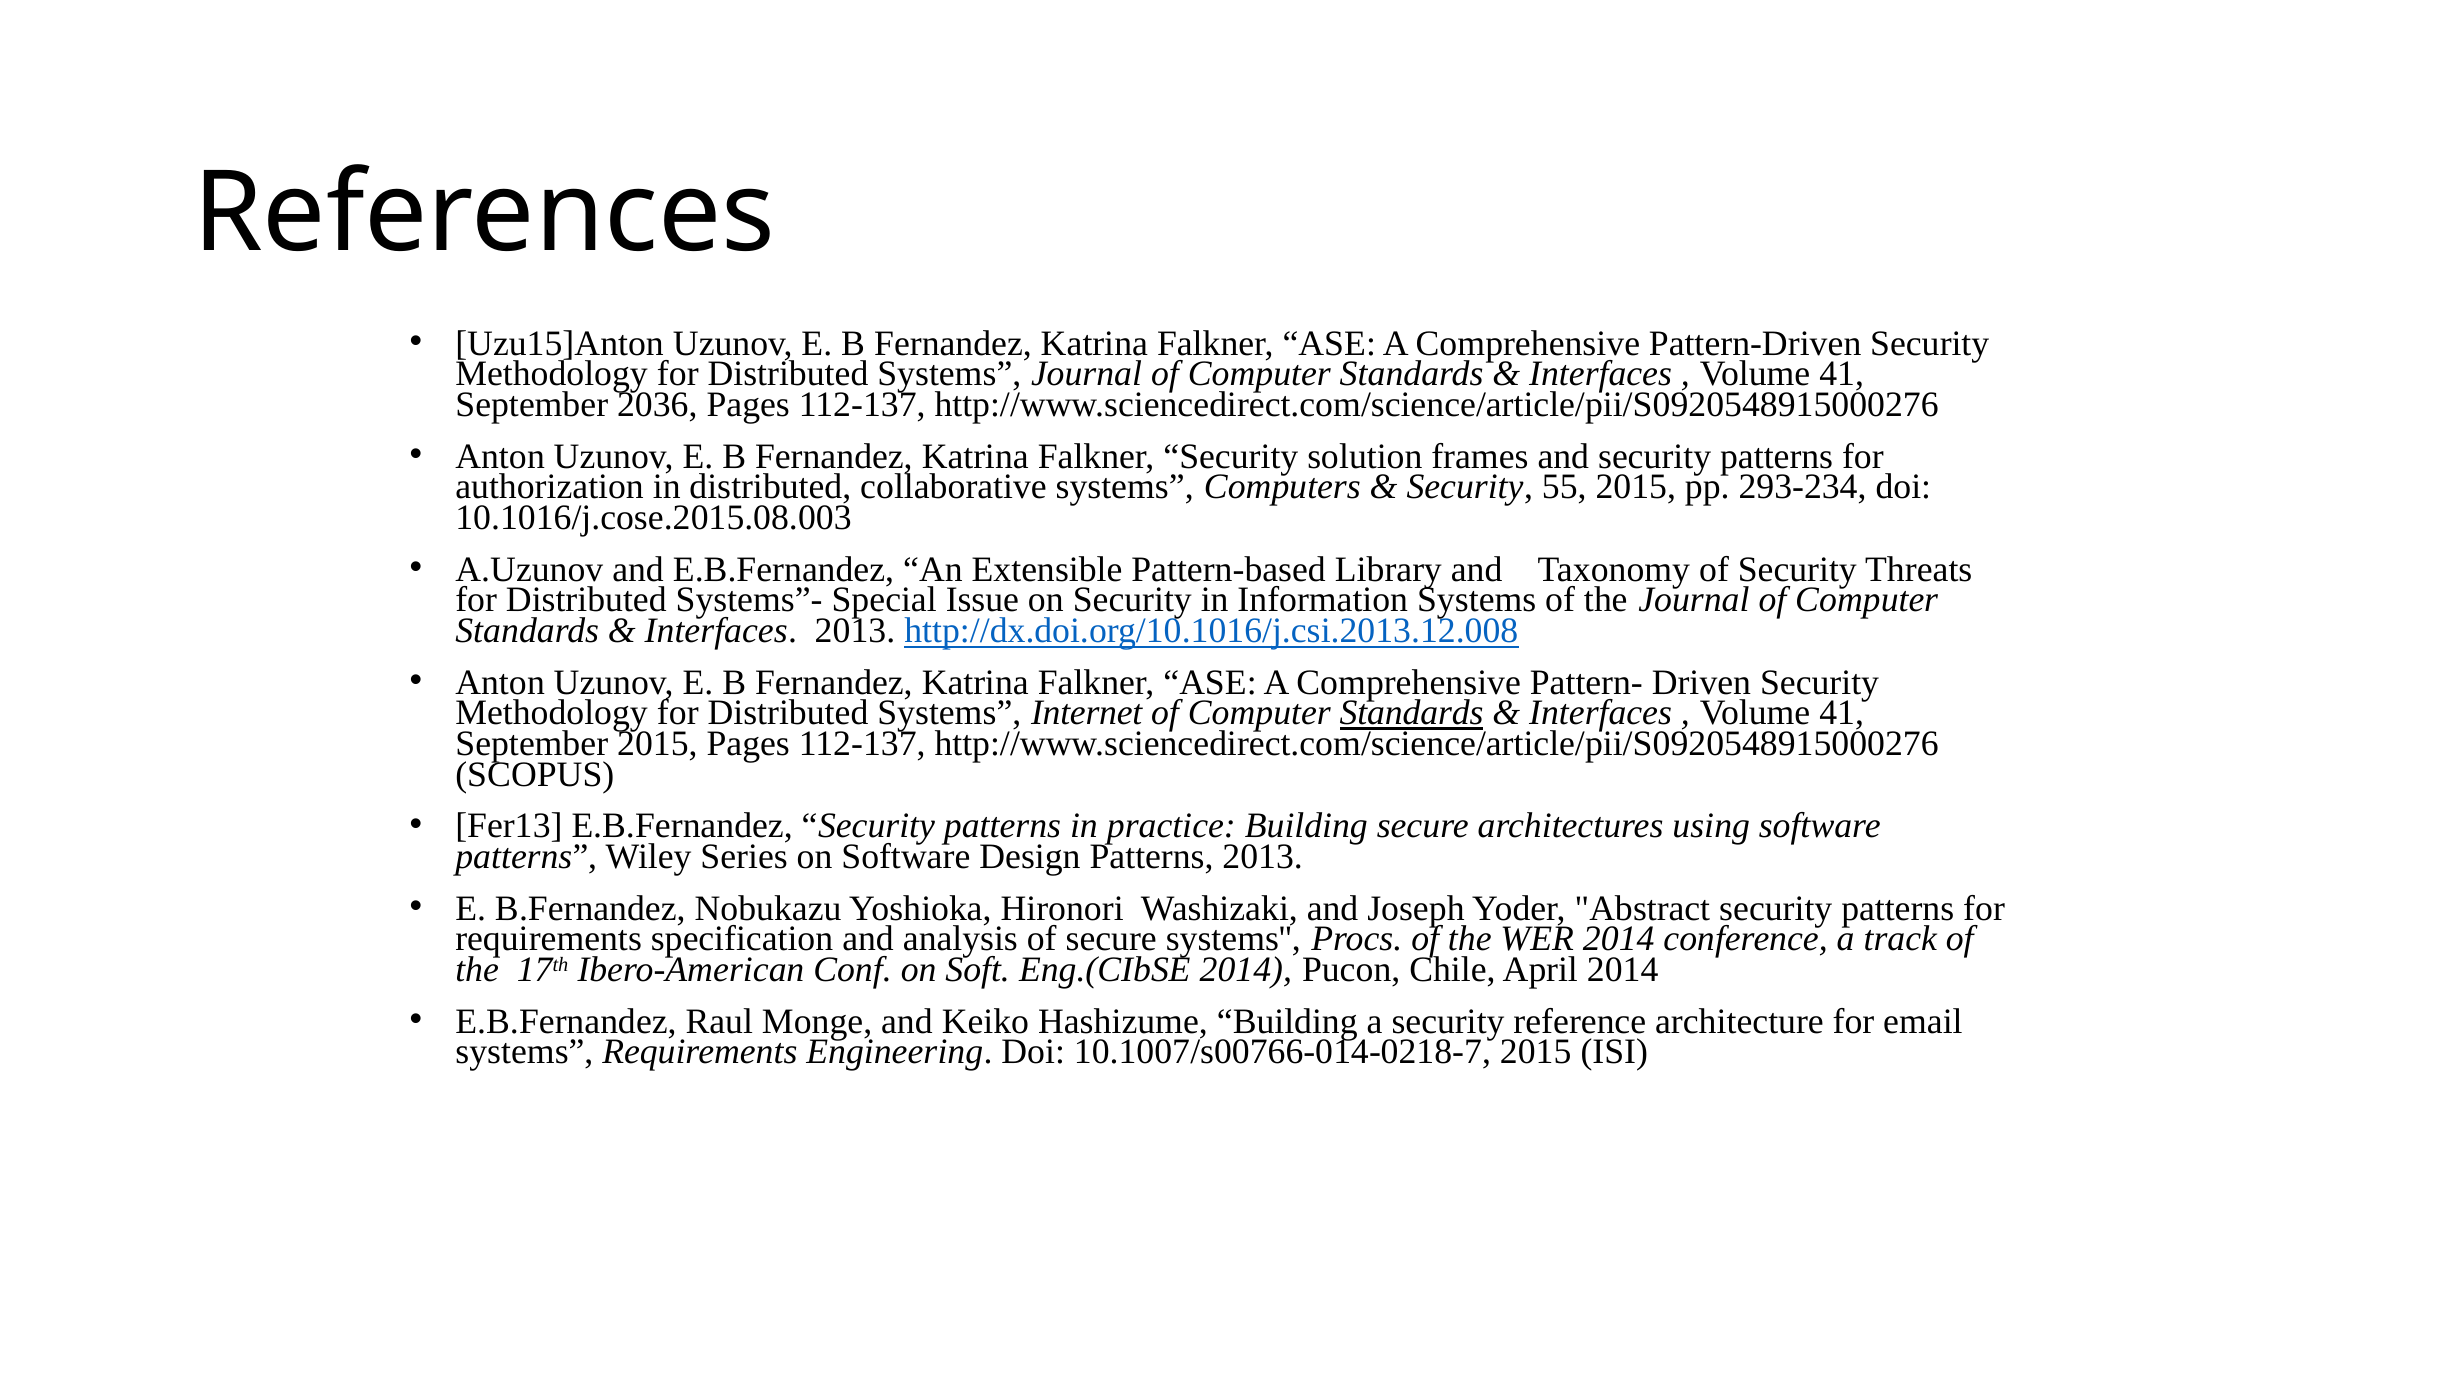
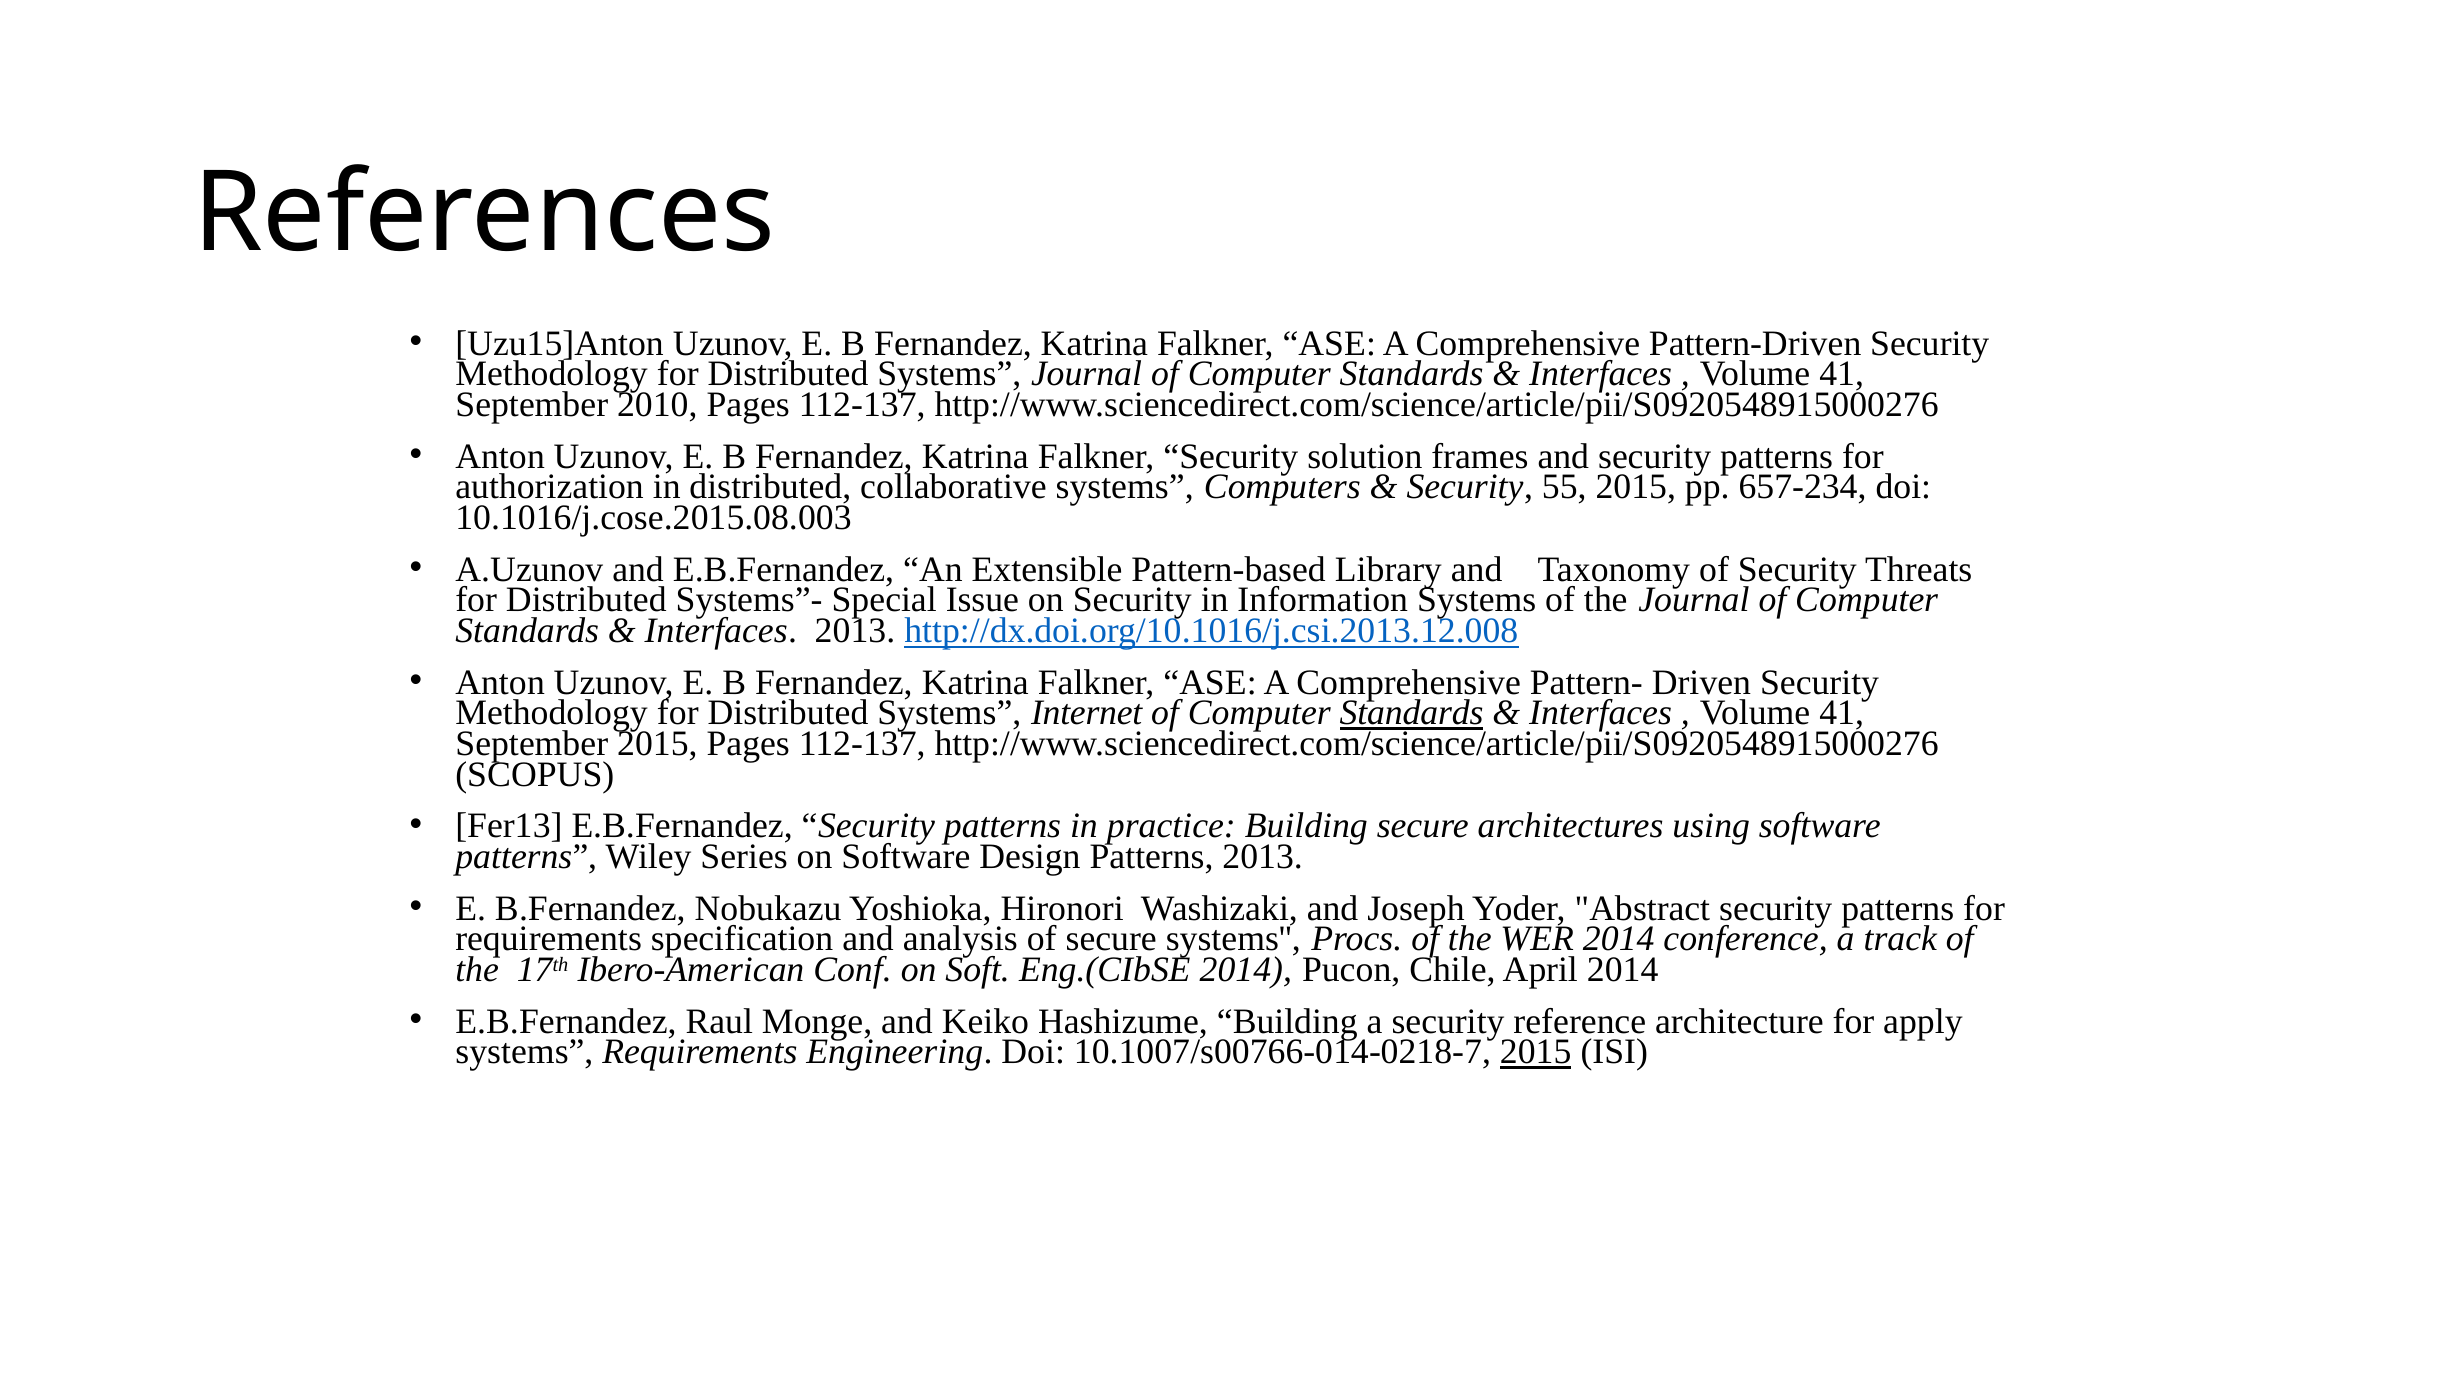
2036: 2036 -> 2010
293-234: 293-234 -> 657-234
email: email -> apply
2015 at (1536, 1052) underline: none -> present
